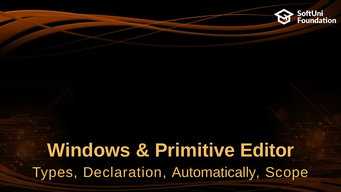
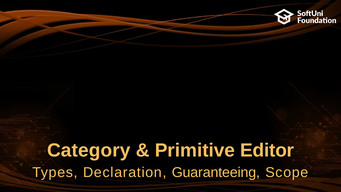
Windows: Windows -> Category
Automatically: Automatically -> Guaranteeing
